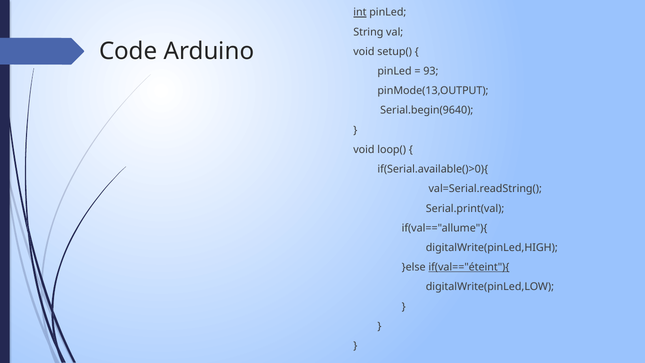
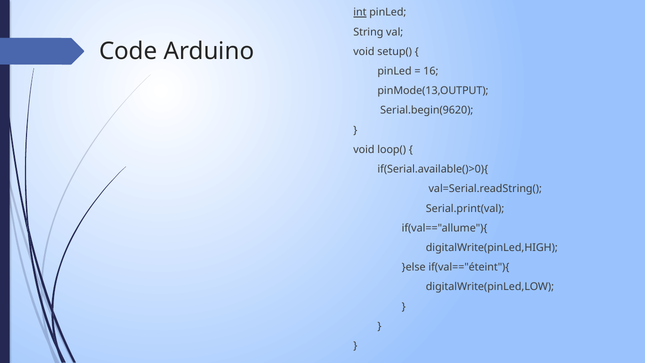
93: 93 -> 16
Serial.begin(9640: Serial.begin(9640 -> Serial.begin(9620
if(val=="éteint"){ underline: present -> none
